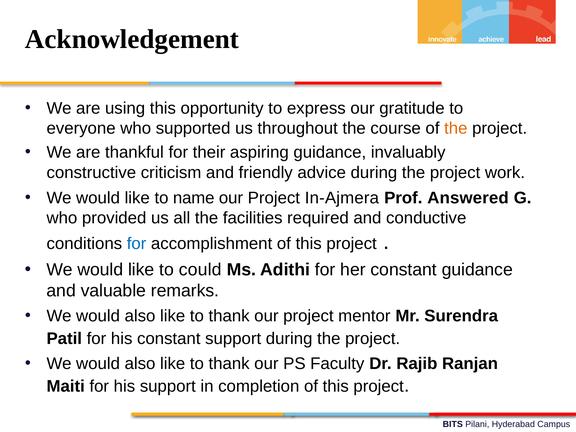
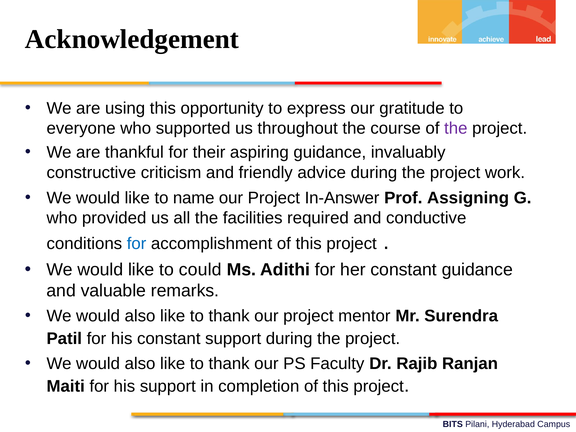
the at (456, 128) colour: orange -> purple
In-Ajmera: In-Ajmera -> In-Answer
Answered: Answered -> Assigning
